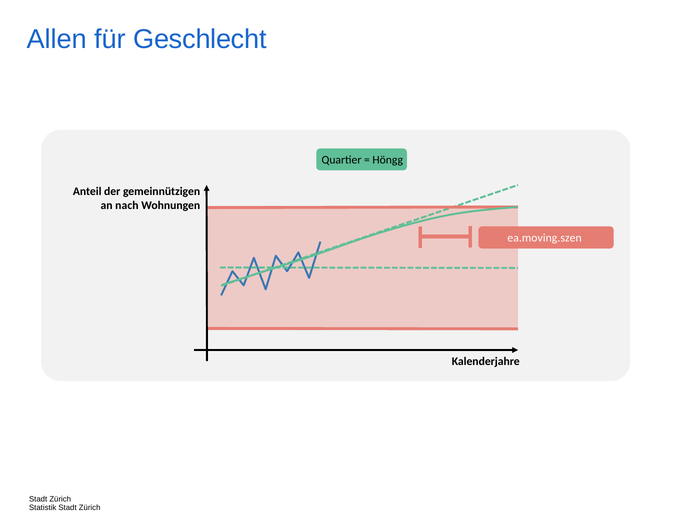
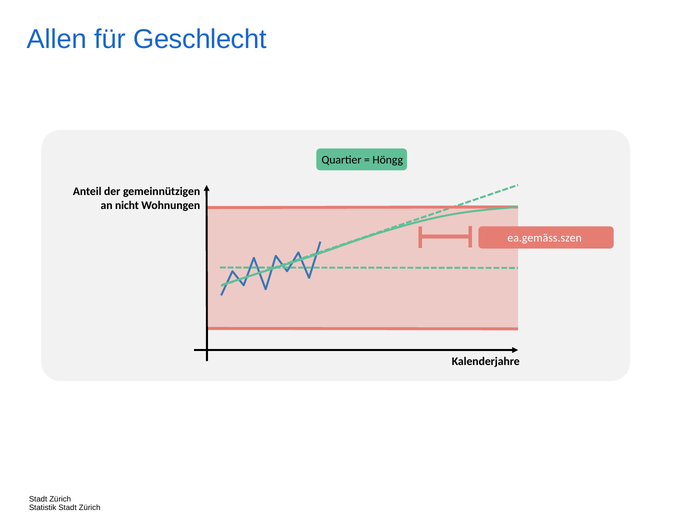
nach: nach -> nicht
ea.moving.szen: ea.moving.szen -> ea.gemäss.szen
